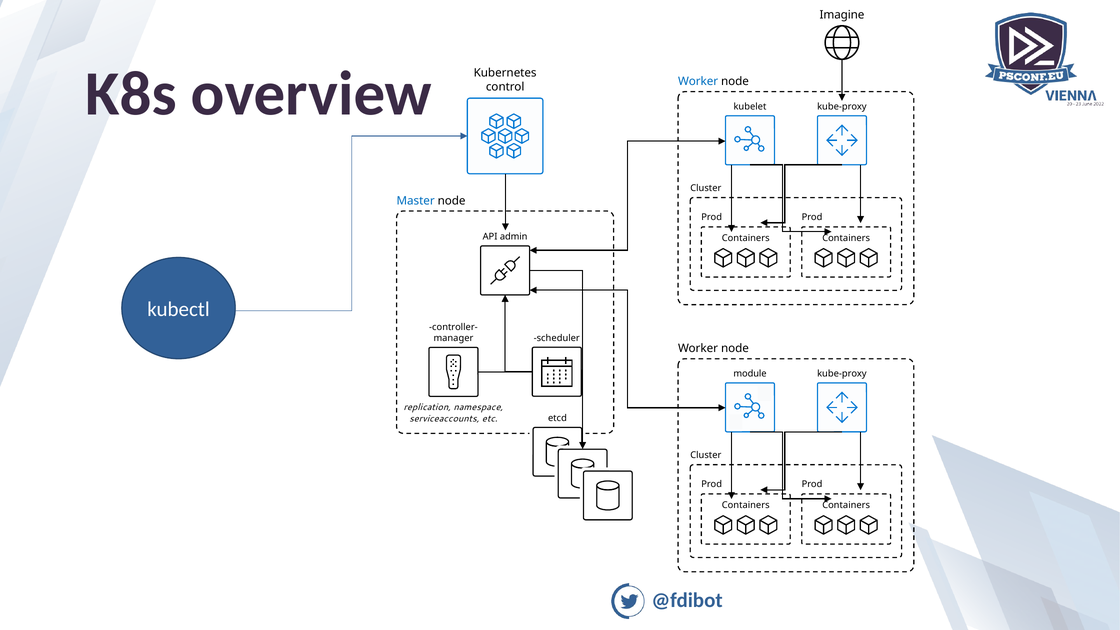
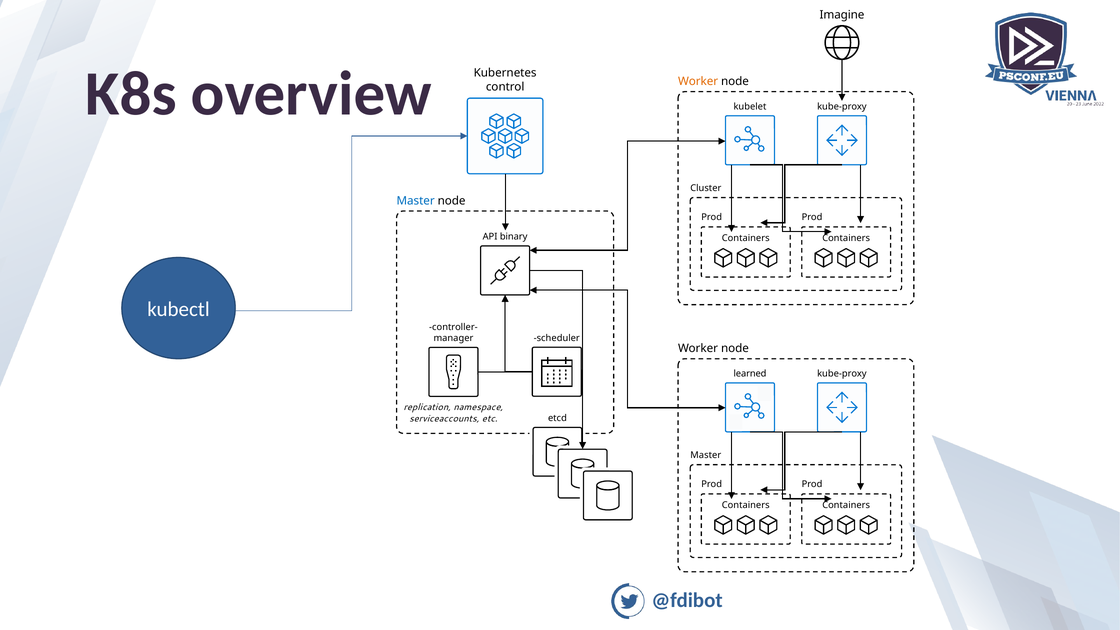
Worker at (698, 82) colour: blue -> orange
admin: admin -> binary
module: module -> learned
Cluster at (706, 455): Cluster -> Master
